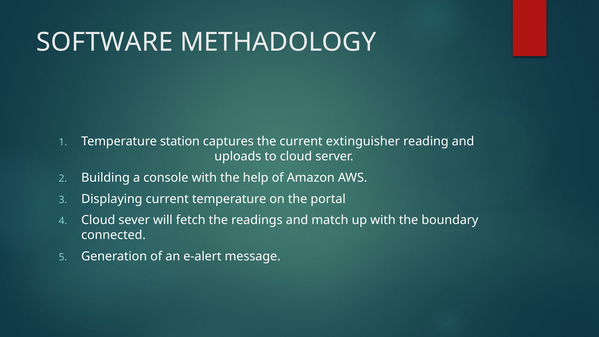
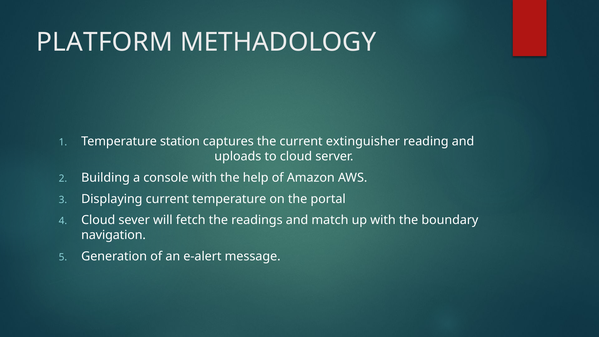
SOFTWARE: SOFTWARE -> PLATFORM
connected: connected -> navigation
